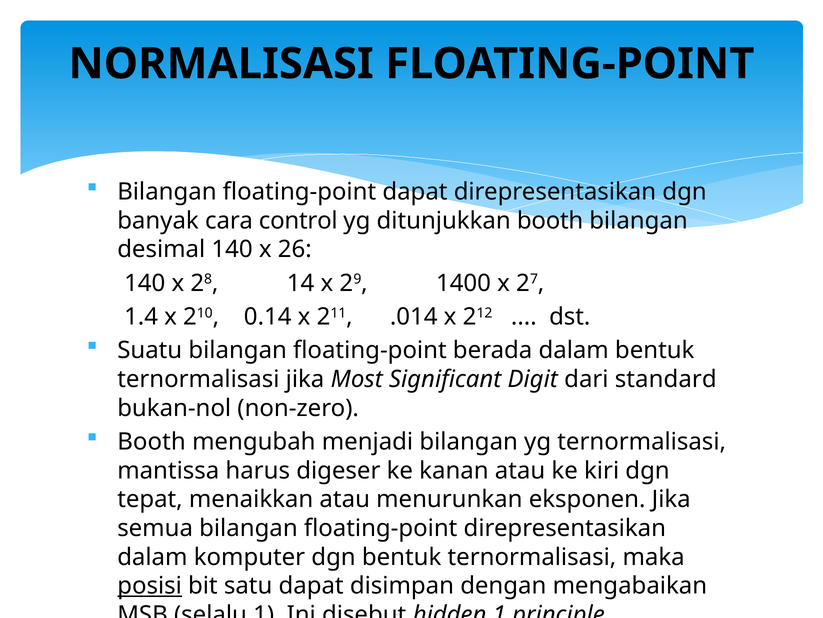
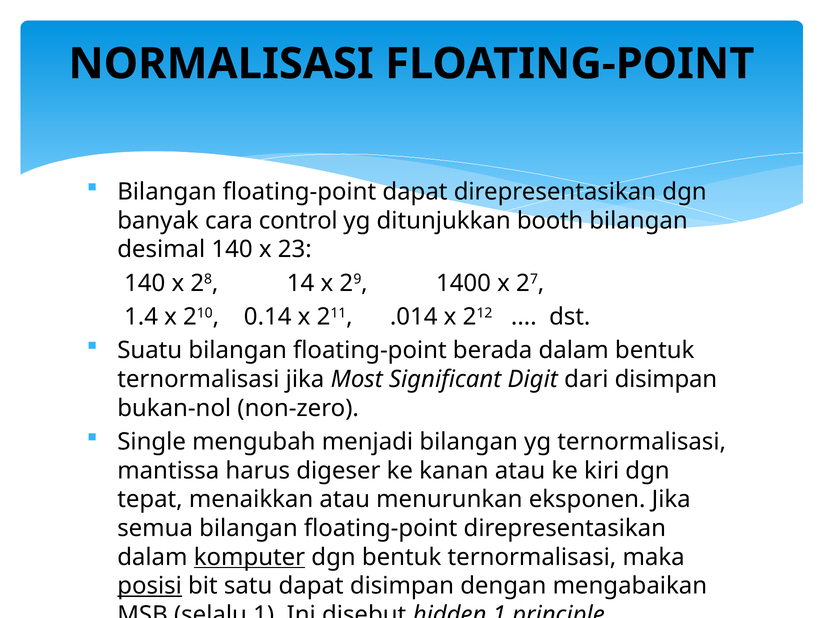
26: 26 -> 23
dari standard: standard -> disimpan
Booth at (152, 441): Booth -> Single
komputer underline: none -> present
